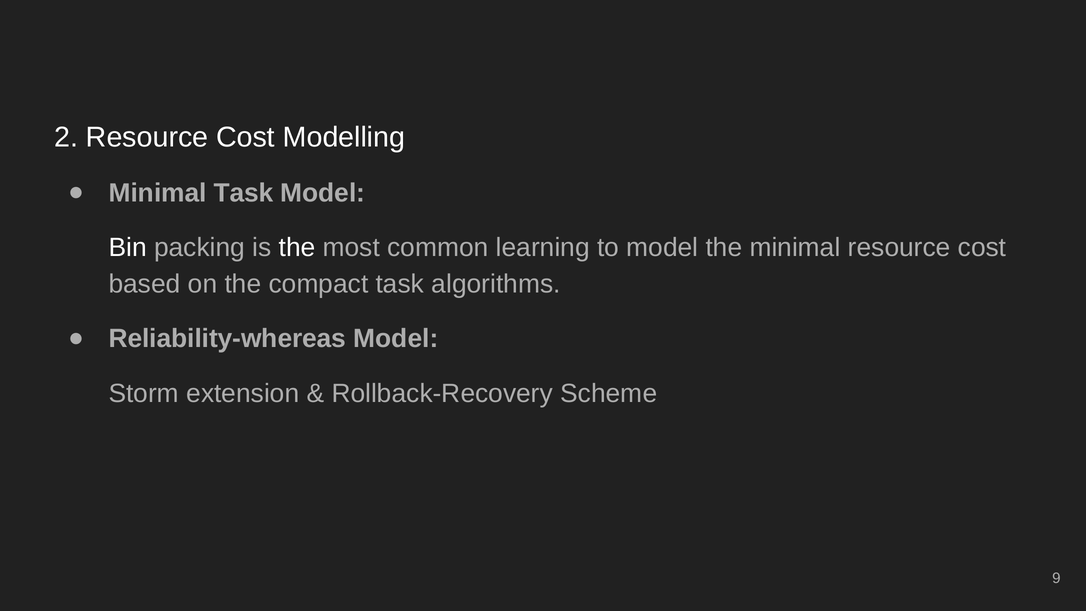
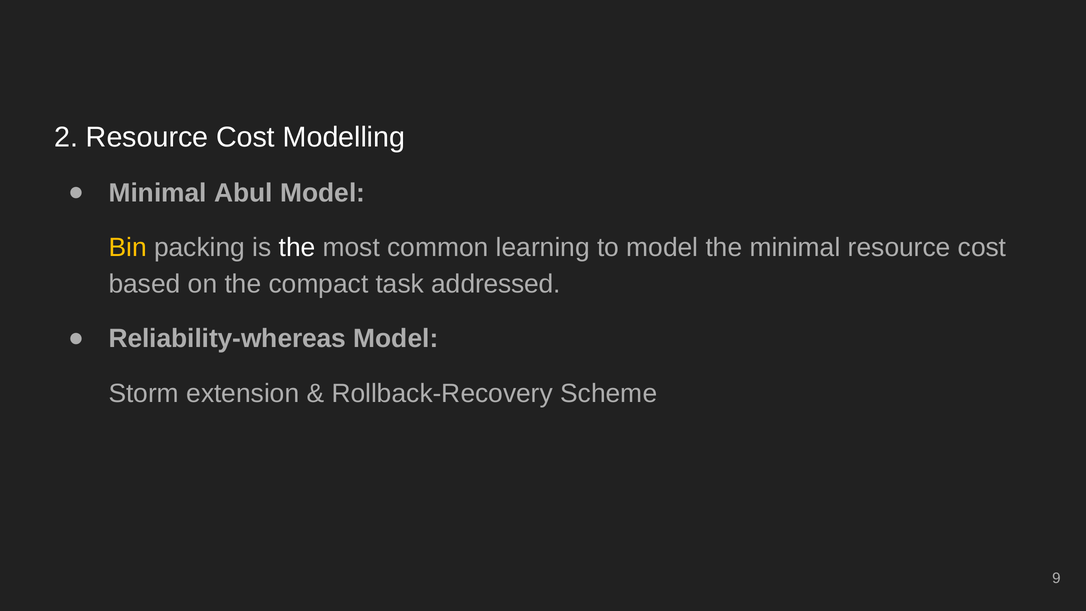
Minimal Task: Task -> Abul
Bin colour: white -> yellow
algorithms: algorithms -> addressed
